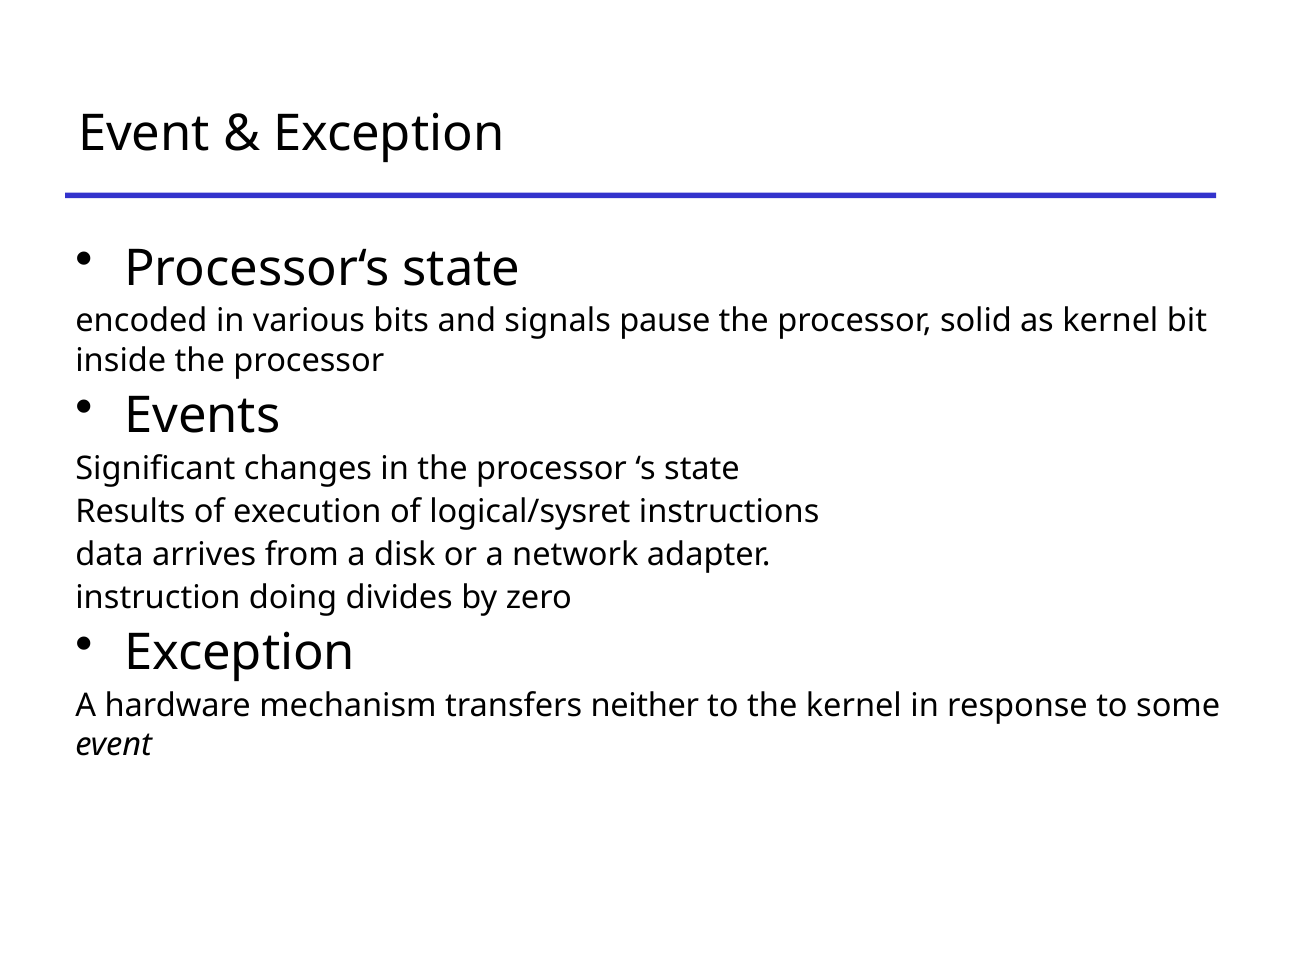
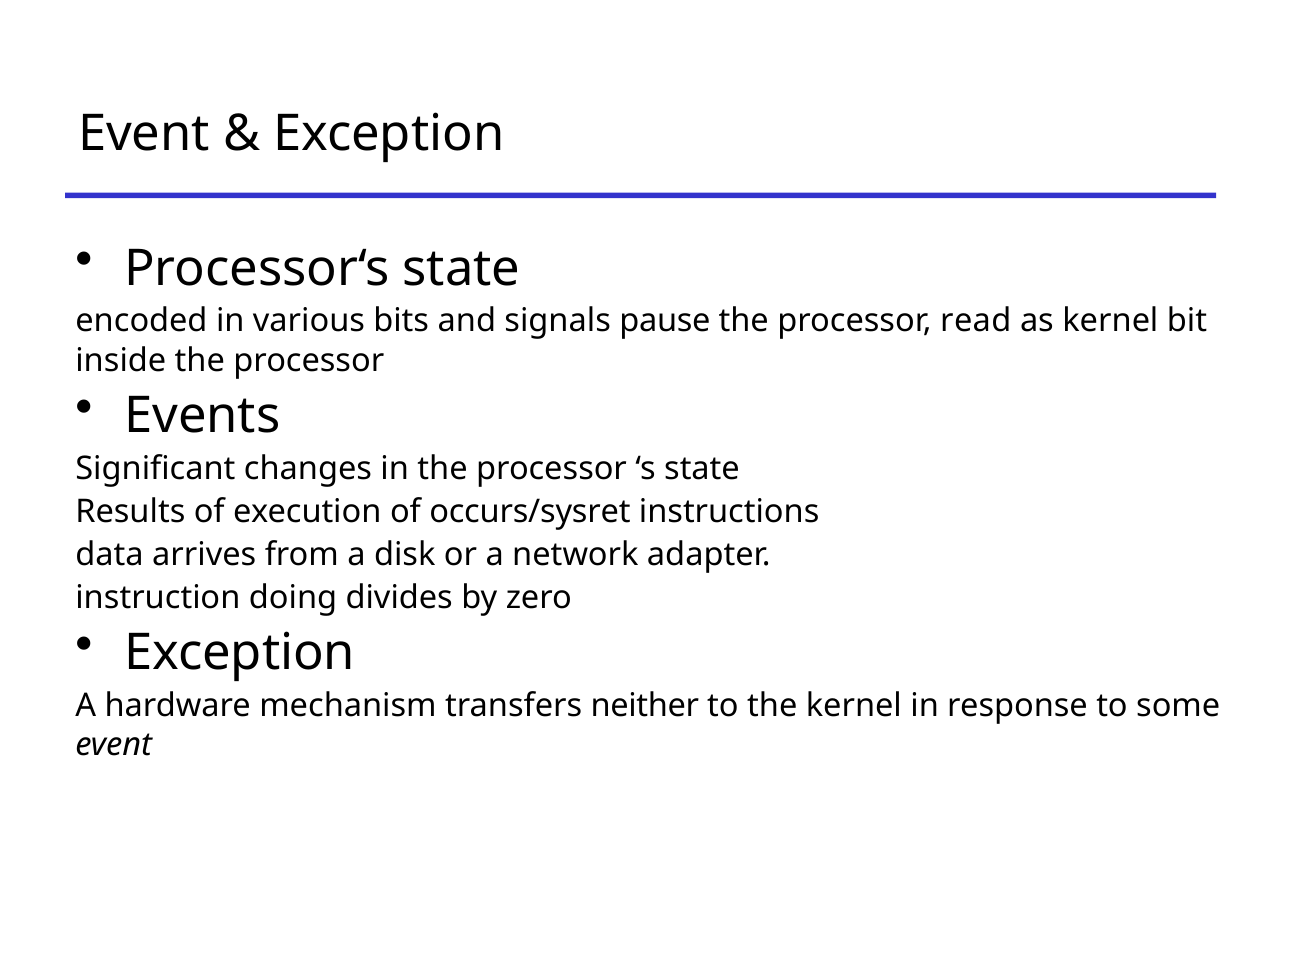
solid: solid -> read
logical/sysret: logical/sysret -> occurs/sysret
